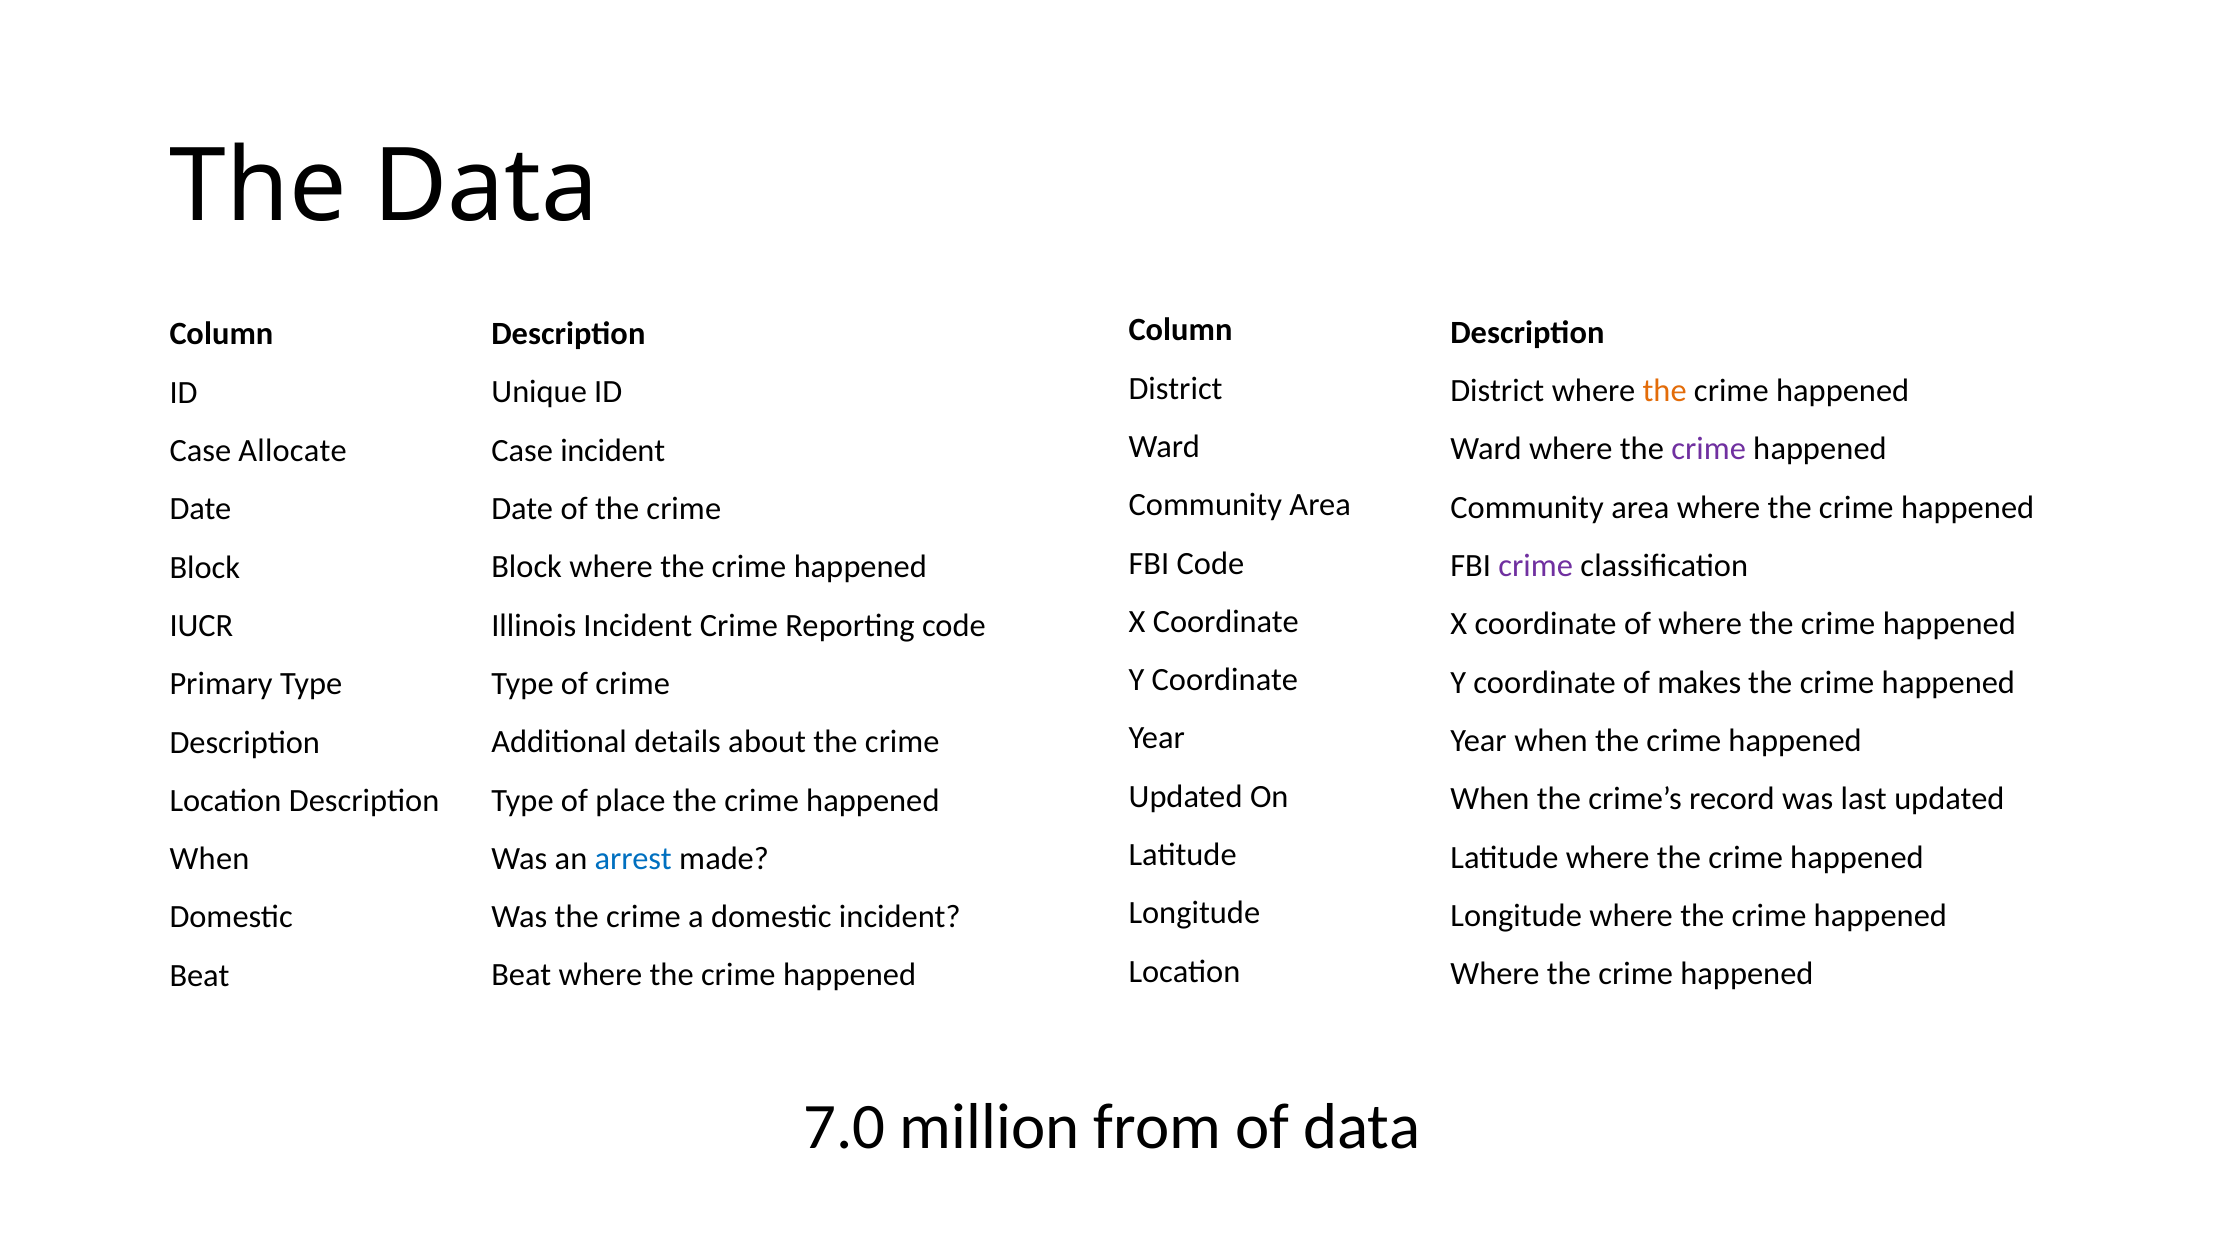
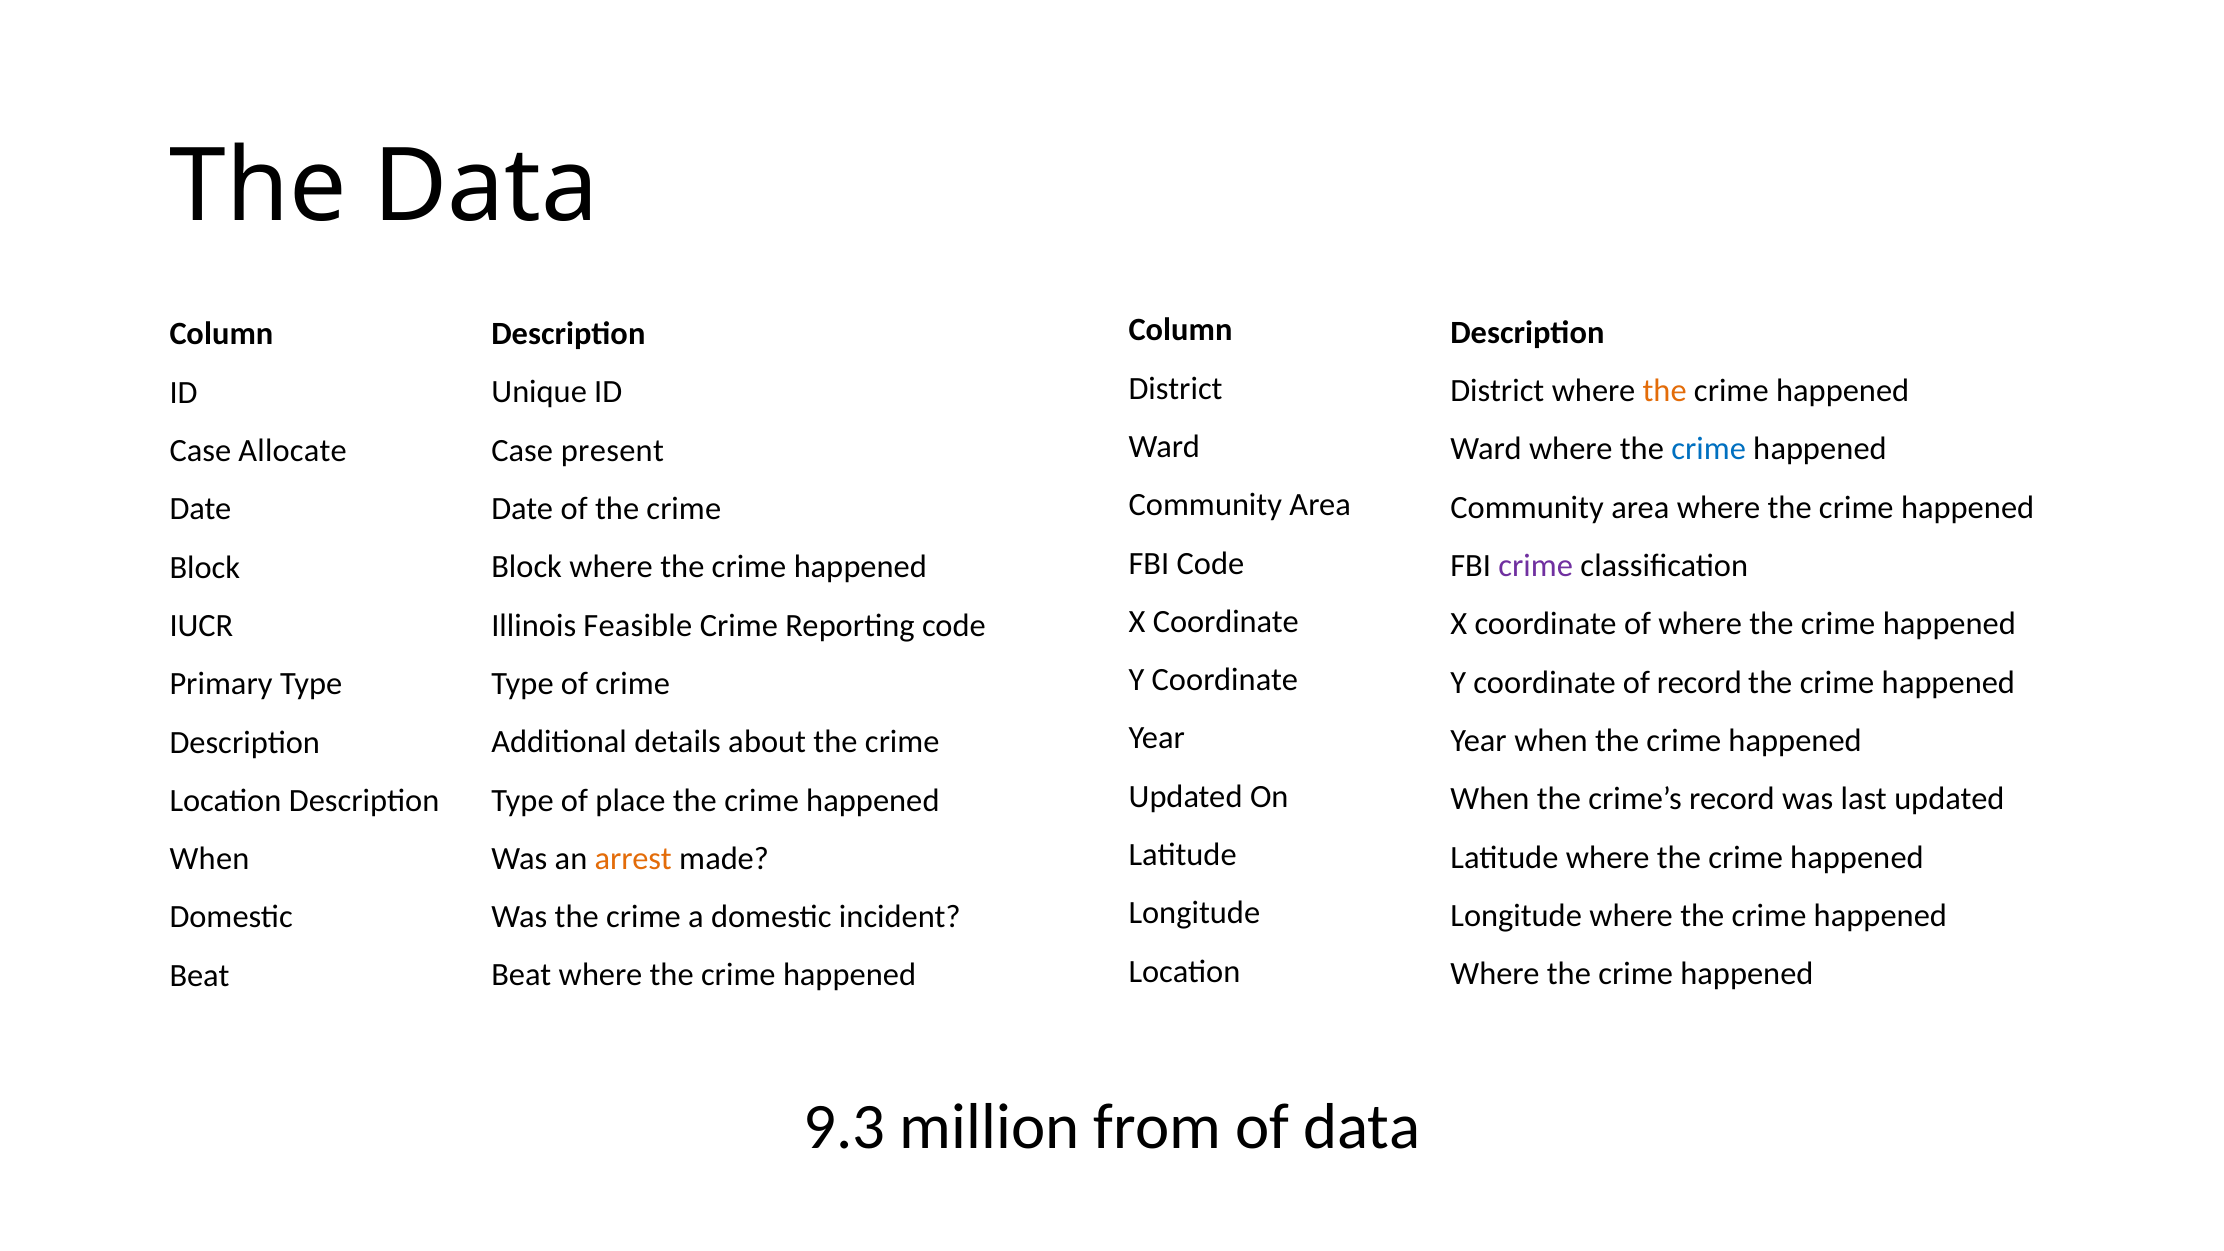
crime at (1709, 449) colour: purple -> blue
Case incident: incident -> present
Illinois Incident: Incident -> Feasible
of makes: makes -> record
arrest colour: blue -> orange
7.0: 7.0 -> 9.3
